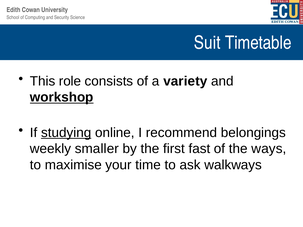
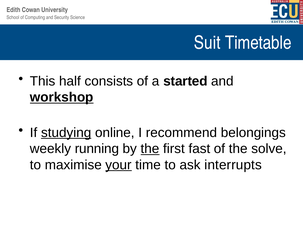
role: role -> half
variety: variety -> started
smaller: smaller -> running
the at (150, 149) underline: none -> present
ways: ways -> solve
your underline: none -> present
walkways: walkways -> interrupts
